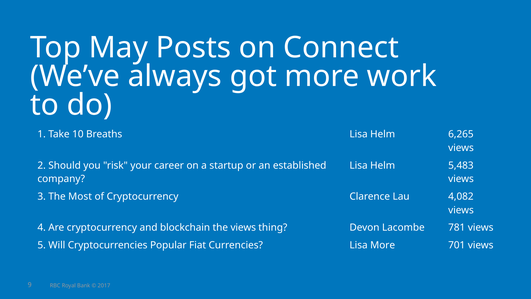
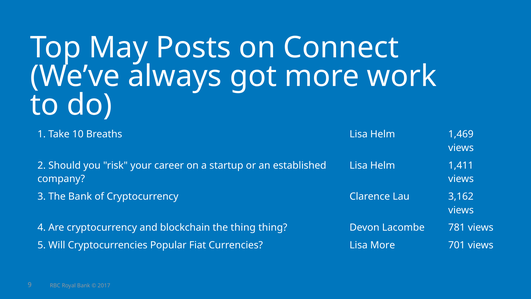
6,265: 6,265 -> 1,469
5,483: 5,483 -> 1,411
The Most: Most -> Bank
4,082: 4,082 -> 3,162
the views: views -> thing
